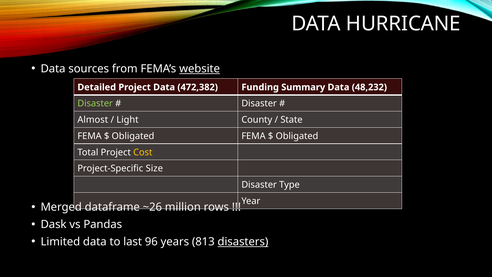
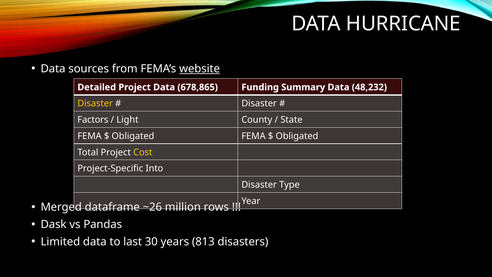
472,382: 472,382 -> 678,865
Disaster at (95, 103) colour: light green -> yellow
Almost: Almost -> Factors
Size: Size -> Into
96: 96 -> 30
disasters underline: present -> none
